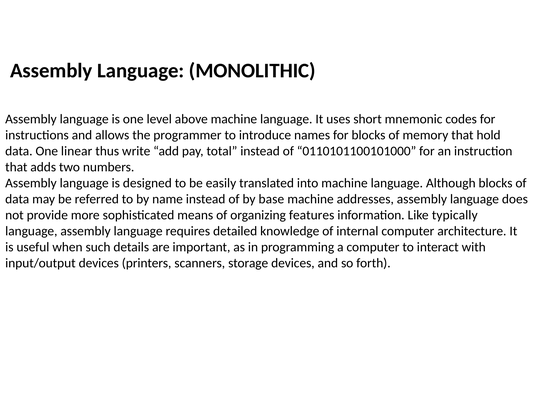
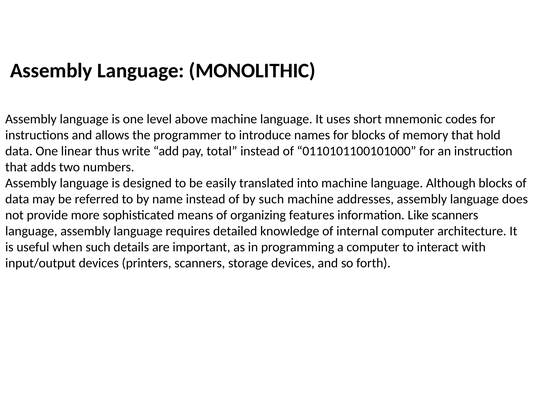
by base: base -> such
Like typically: typically -> scanners
